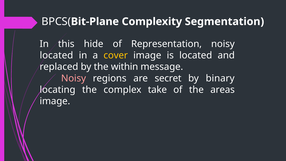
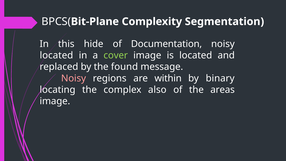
Representation: Representation -> Documentation
cover colour: yellow -> light green
within: within -> found
secret: secret -> within
take: take -> also
